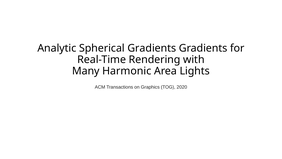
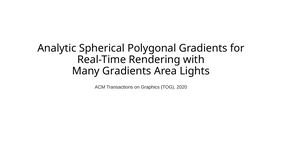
Spherical Gradients: Gradients -> Polygonal
Many Harmonic: Harmonic -> Gradients
